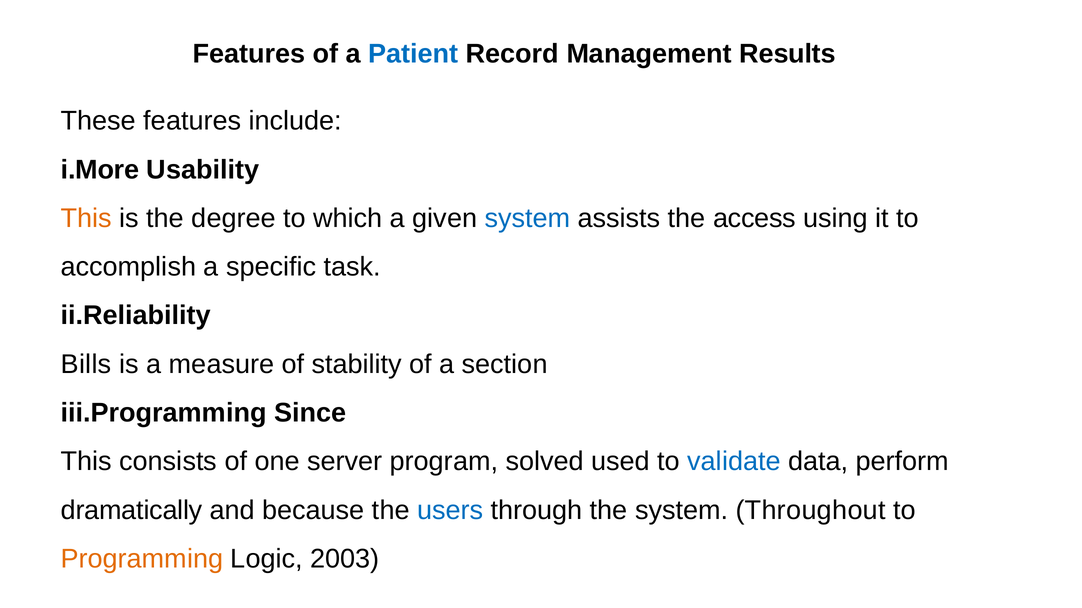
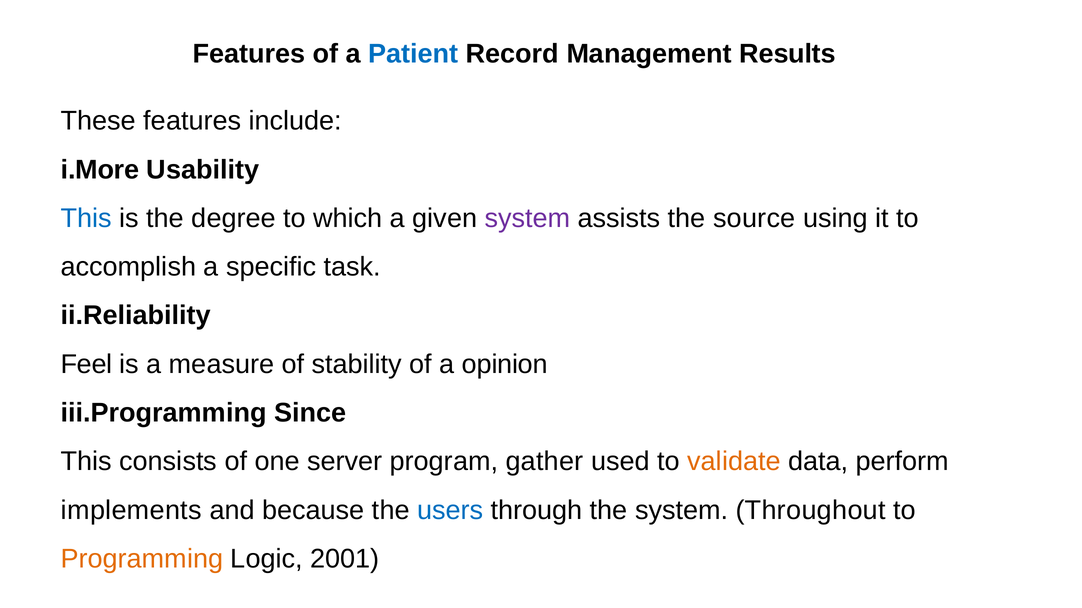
This at (86, 218) colour: orange -> blue
system at (527, 218) colour: blue -> purple
access: access -> source
Bills: Bills -> Feel
section: section -> opinion
solved: solved -> gather
validate colour: blue -> orange
dramatically: dramatically -> implements
2003: 2003 -> 2001
